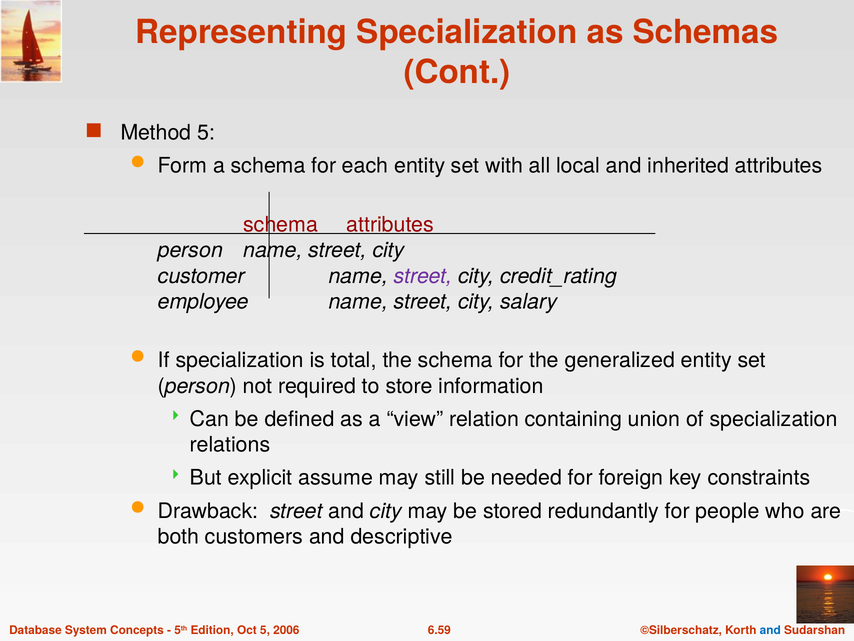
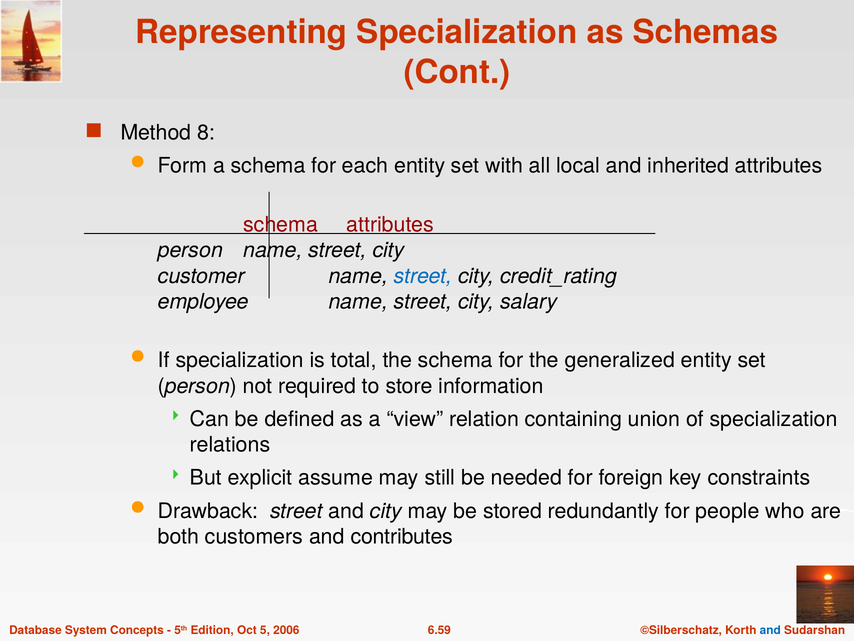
Method 5: 5 -> 8
street at (423, 276) colour: purple -> blue
descriptive: descriptive -> contributes
